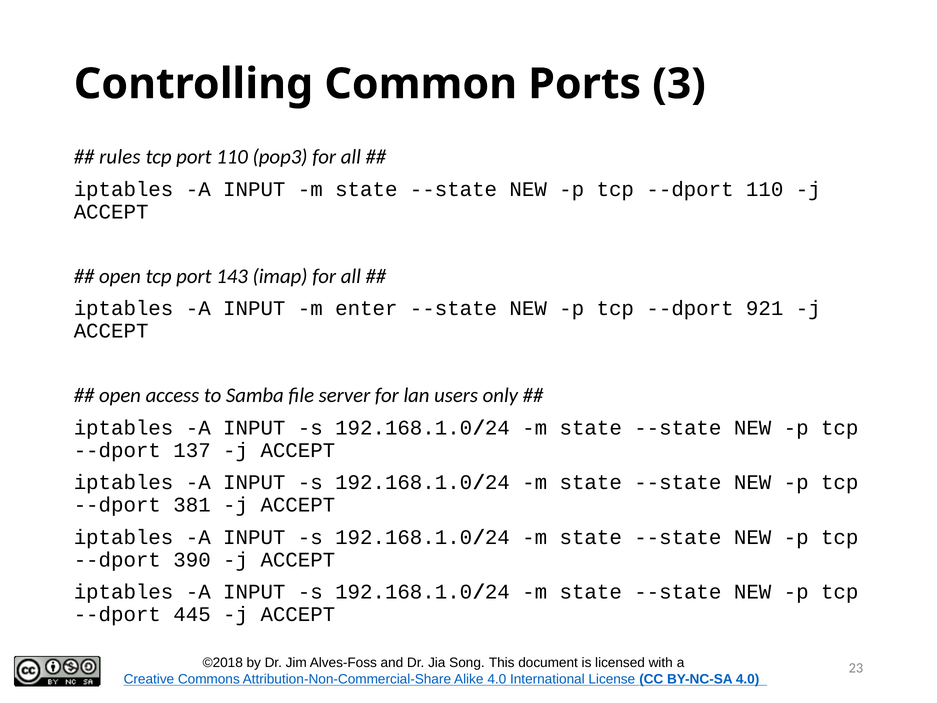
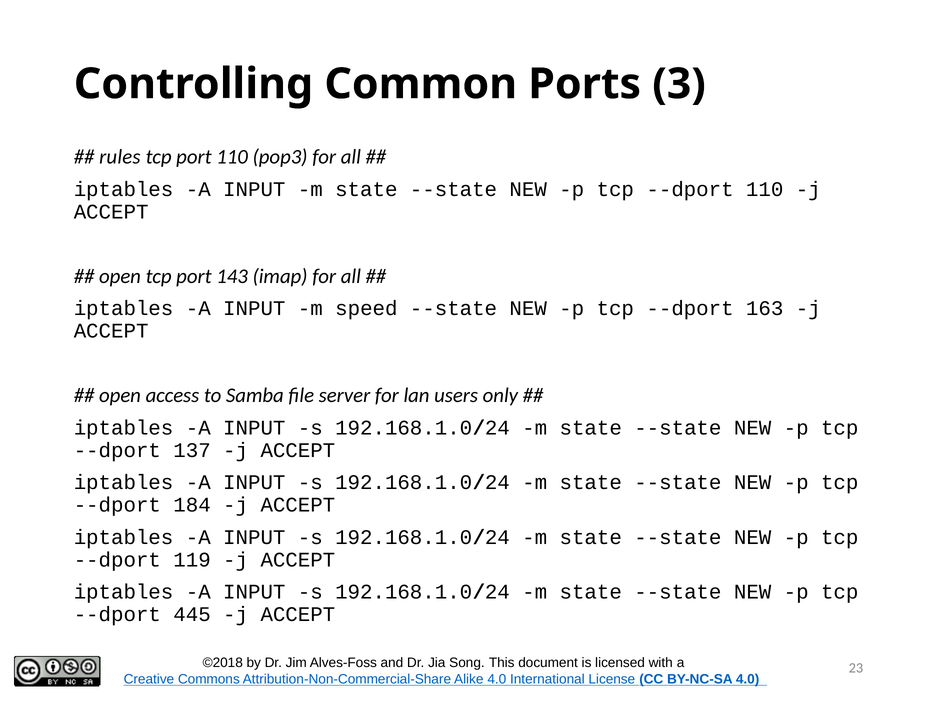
enter: enter -> speed
921: 921 -> 163
381: 381 -> 184
390: 390 -> 119
